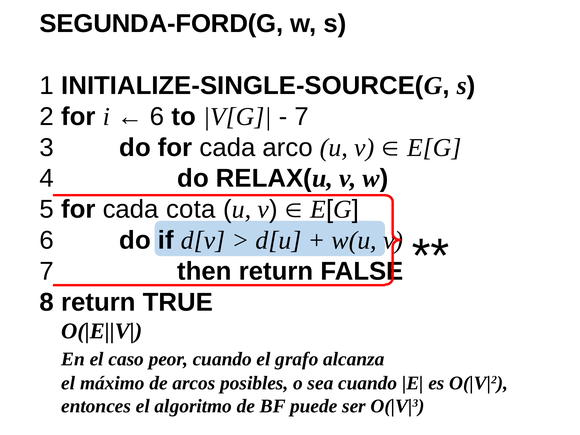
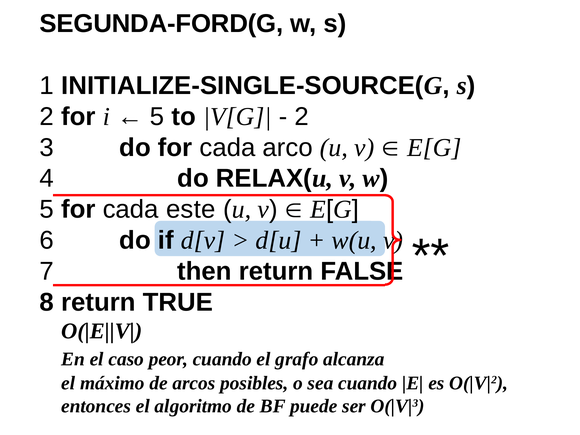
6 at (157, 117): 6 -> 5
7 at (302, 117): 7 -> 2
cota: cota -> este
